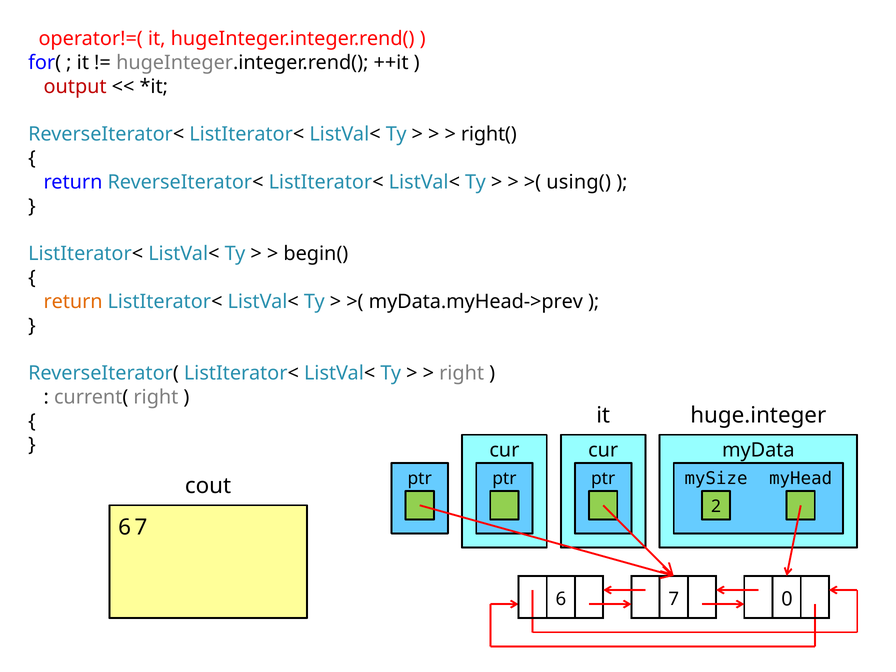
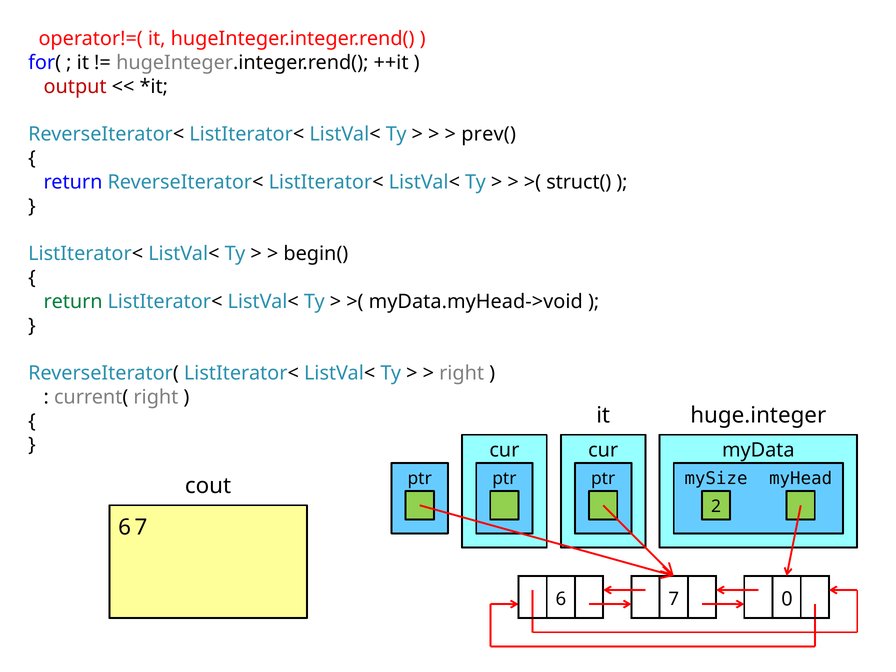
right(: right( -> prev(
using(: using( -> struct(
return at (73, 302) colour: orange -> green
myData.myHead->prev: myData.myHead->prev -> myData.myHead->void
